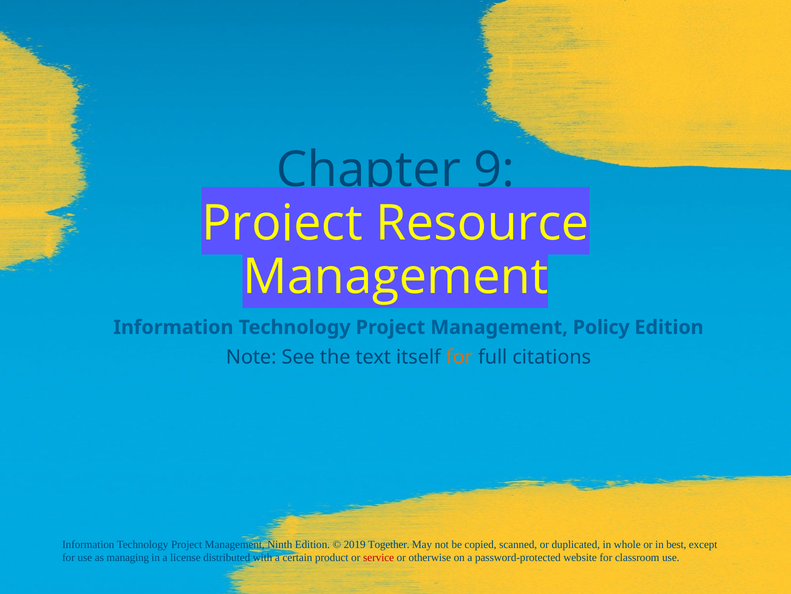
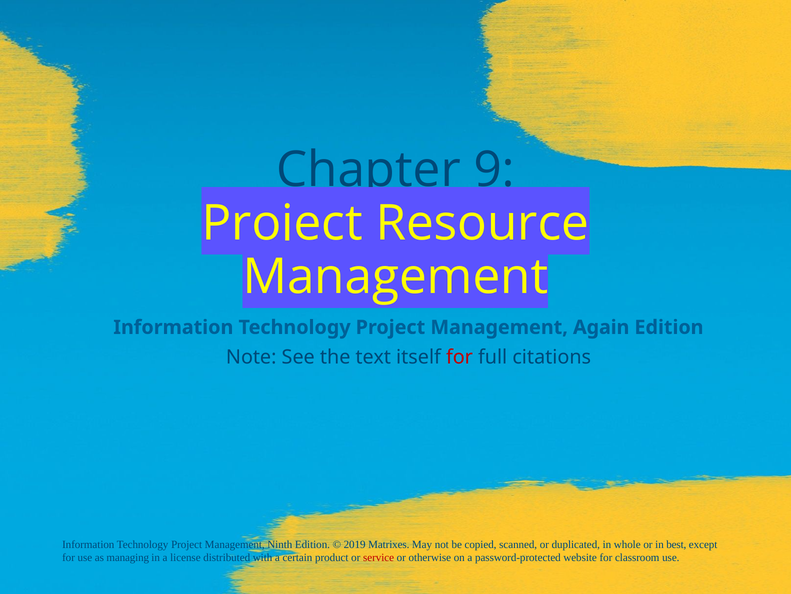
Policy: Policy -> Again
for at (459, 357) colour: orange -> red
Together: Together -> Matrixes
